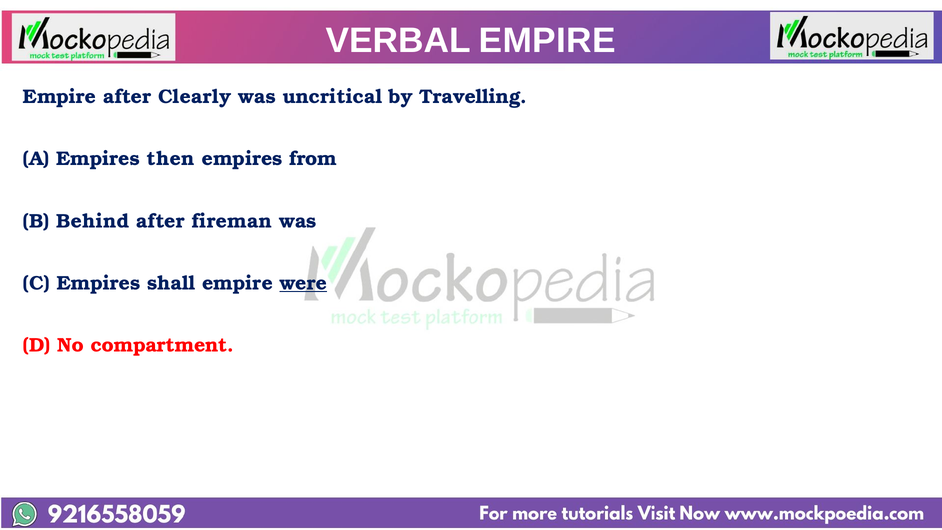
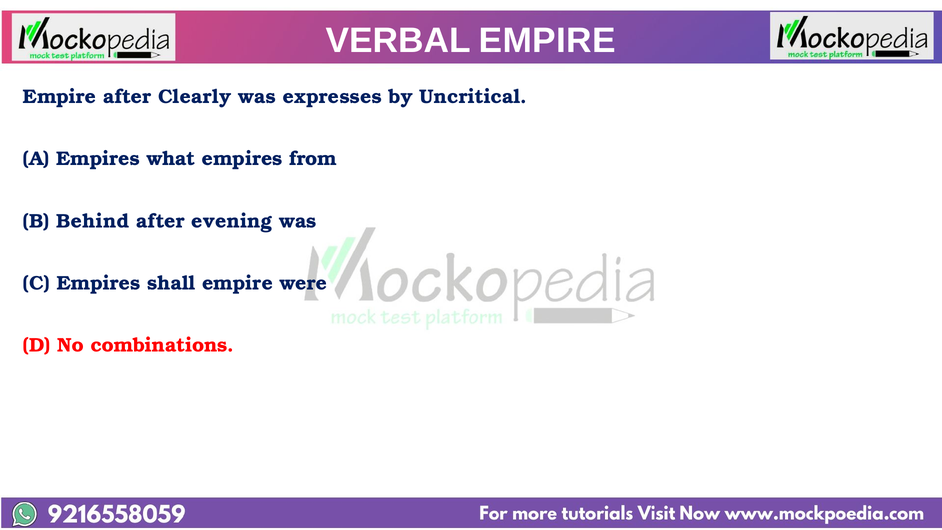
uncritical: uncritical -> expresses
Travelling: Travelling -> Uncritical
then: then -> what
fireman: fireman -> evening
were underline: present -> none
compartment: compartment -> combinations
